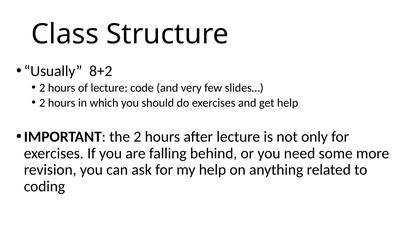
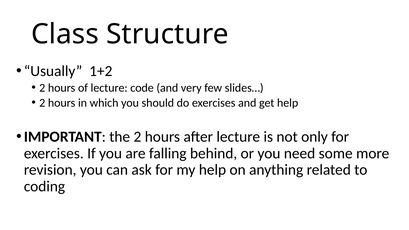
8+2: 8+2 -> 1+2
